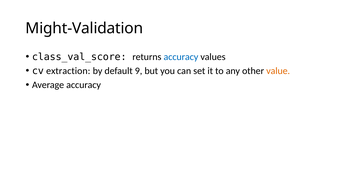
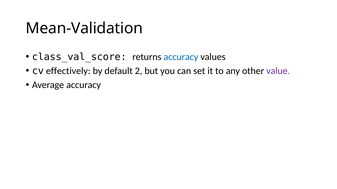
Might-Validation: Might-Validation -> Mean-Validation
extraction: extraction -> effectively
9: 9 -> 2
value colour: orange -> purple
